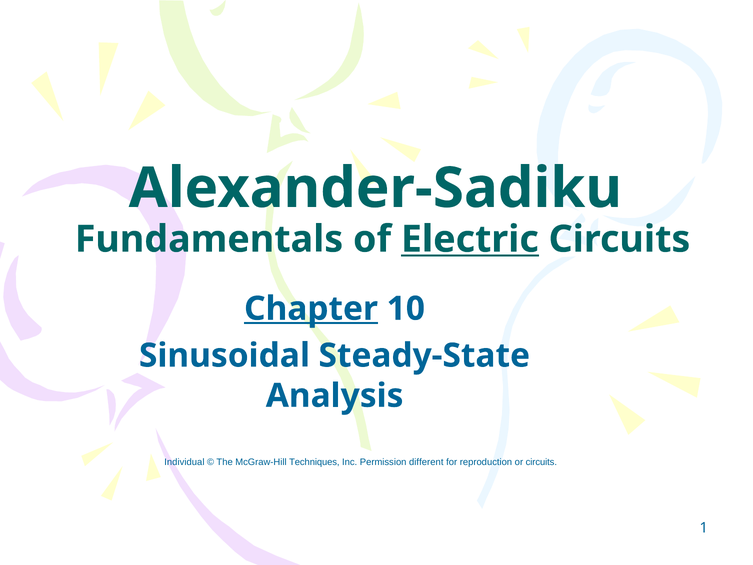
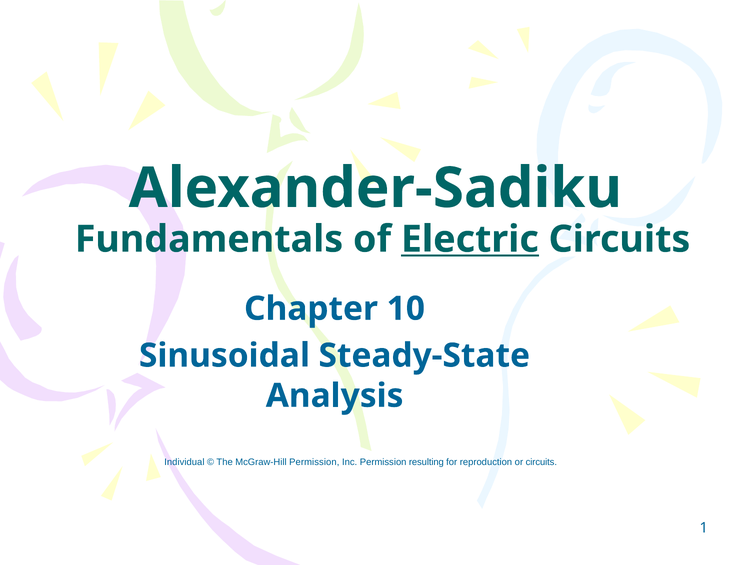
Chapter underline: present -> none
McGraw-Hill Techniques: Techniques -> Permission
different: different -> resulting
